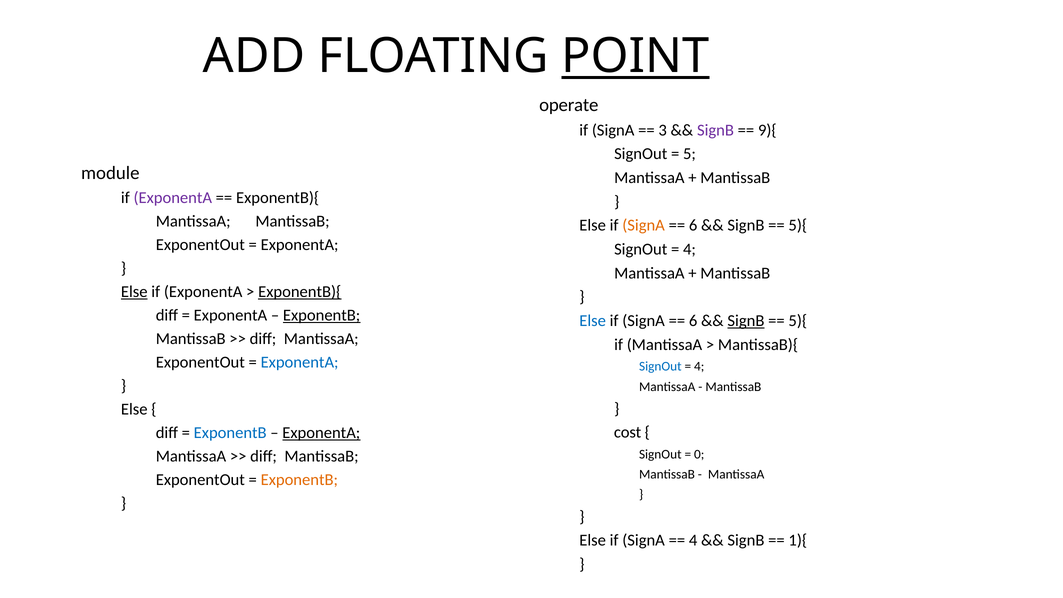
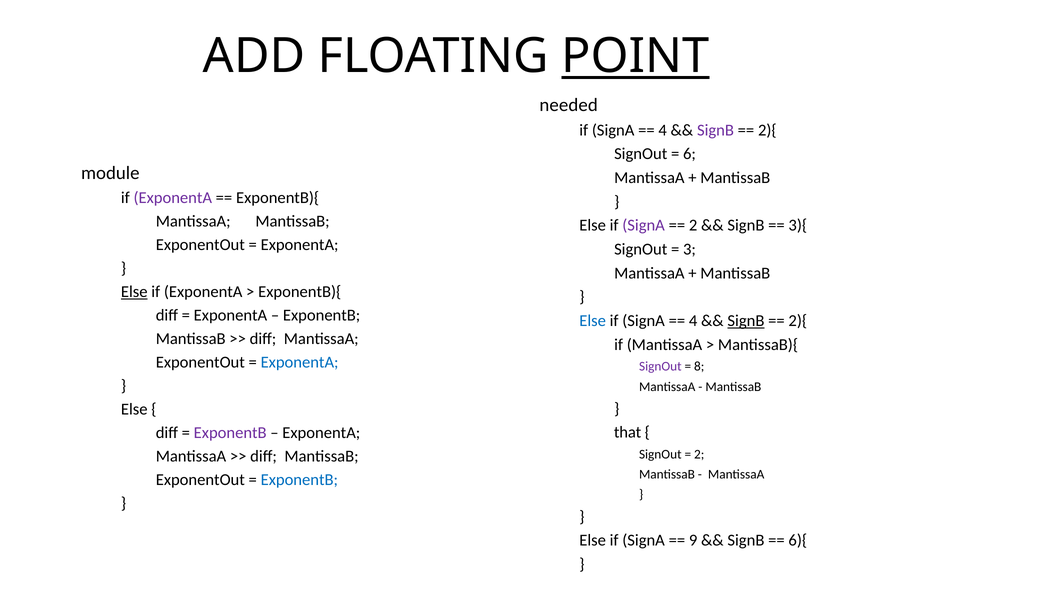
operate: operate -> needed
3 at (663, 130): 3 -> 4
9){ at (767, 130): 9){ -> 2){
5: 5 -> 6
SignA at (644, 225) colour: orange -> purple
6 at (693, 225): 6 -> 2
5){ at (798, 225): 5){ -> 3){
4 at (689, 249): 4 -> 3
ExponentB){ at (300, 292) underline: present -> none
ExponentB at (322, 315) underline: present -> none
6 at (693, 321): 6 -> 4
5){ at (798, 321): 5){ -> 2){
SignOut at (660, 367) colour: blue -> purple
4 at (699, 367): 4 -> 8
cost: cost -> that
ExponentB at (230, 433) colour: blue -> purple
ExponentA at (321, 433) underline: present -> none
0 at (699, 454): 0 -> 2
ExponentB at (299, 480) colour: orange -> blue
4 at (693, 540): 4 -> 9
1){: 1){ -> 6){
